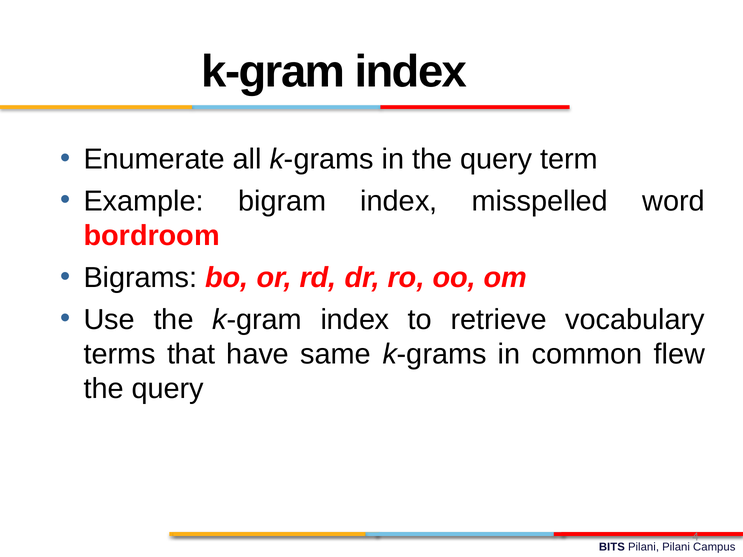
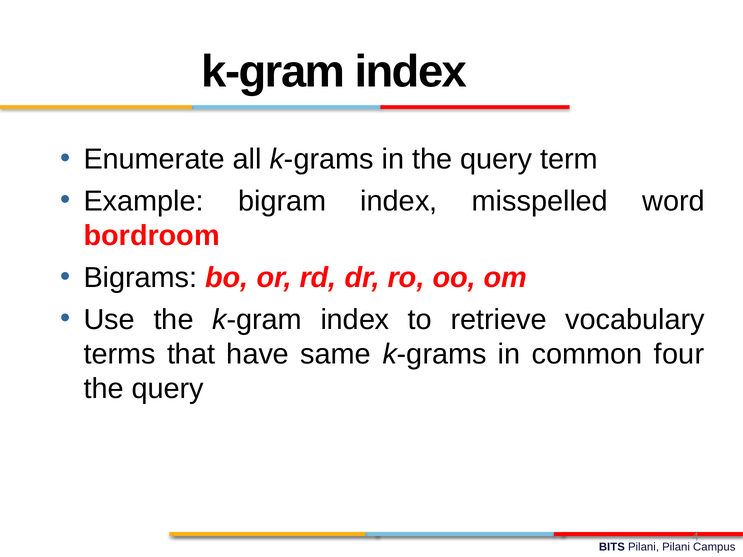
flew: flew -> four
